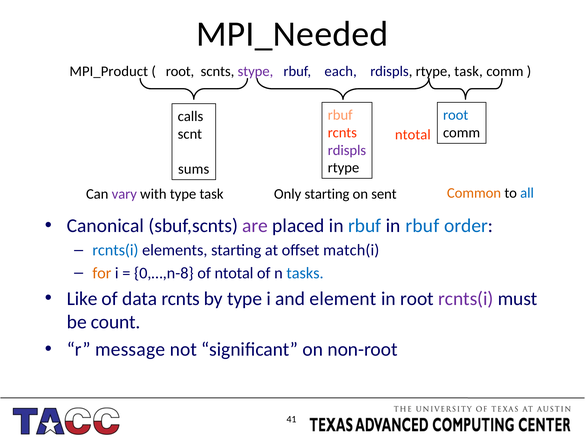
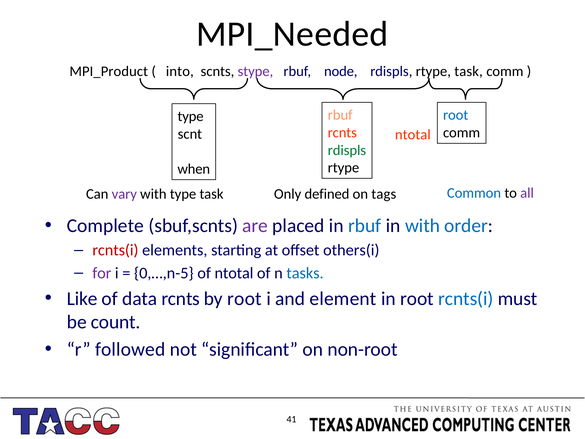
root at (180, 71): root -> into
each: each -> node
calls at (190, 116): calls -> type
rdispls at (347, 150) colour: purple -> green
sums: sums -> when
Common colour: orange -> blue
all colour: blue -> purple
Only starting: starting -> defined
sent: sent -> tags
Canonical: Canonical -> Complete
rbuf at (422, 226): rbuf -> with
rcnts(i at (115, 250) colour: blue -> red
match(i: match(i -> others(i
for colour: orange -> purple
0,…,n-8: 0,…,n-8 -> 0,…,n-5
by type: type -> root
rcnts(i at (466, 298) colour: purple -> blue
message: message -> followed
